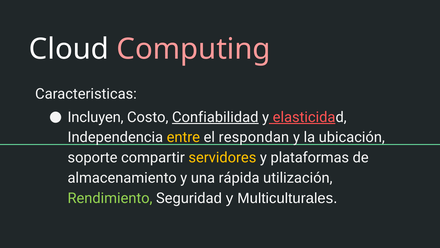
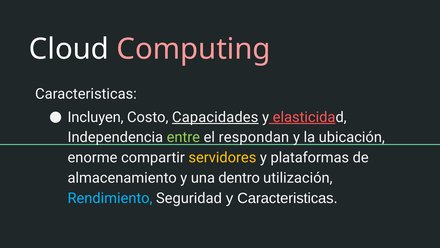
Confiabilidad: Confiabilidad -> Capacidades
entre colour: yellow -> light green
soporte: soporte -> enorme
rápida: rápida -> dentro
Rendimiento colour: light green -> light blue
y Multiculturales: Multiculturales -> Caracteristicas
